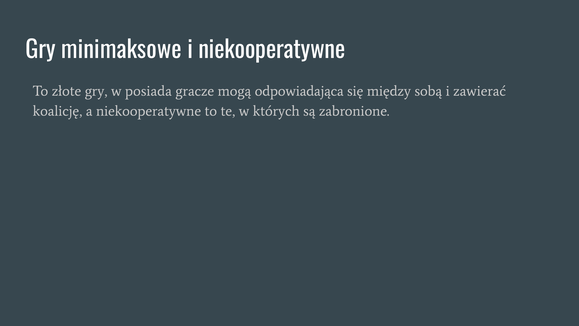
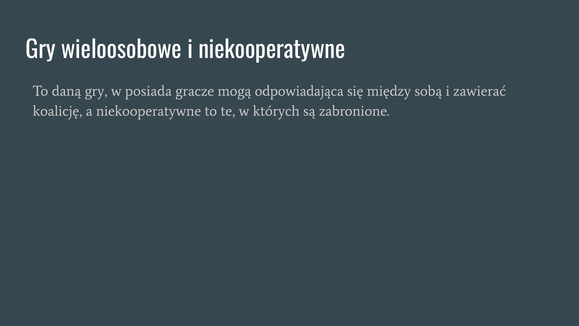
minimaksowe: minimaksowe -> wieloosobowe
złote: złote -> daną
